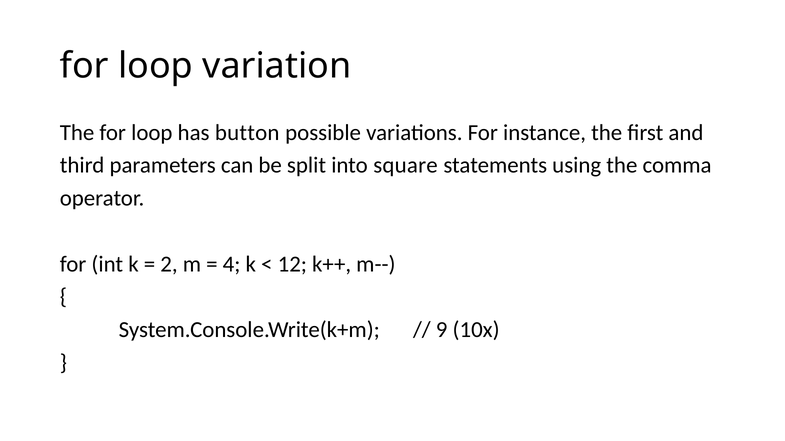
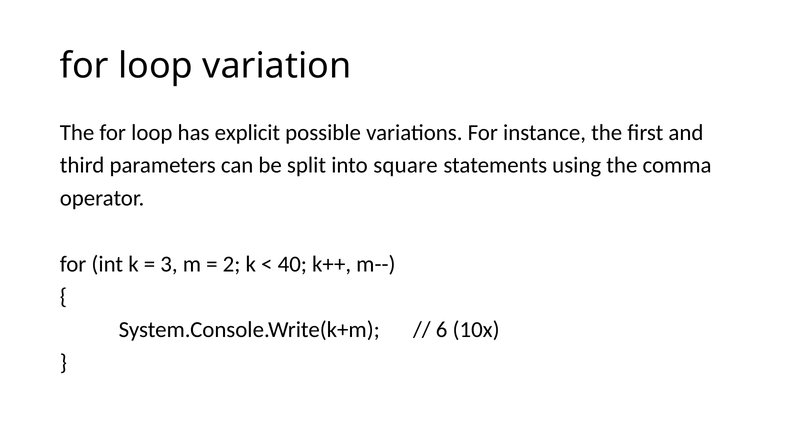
button: button -> explicit
2: 2 -> 3
4: 4 -> 2
12: 12 -> 40
9: 9 -> 6
